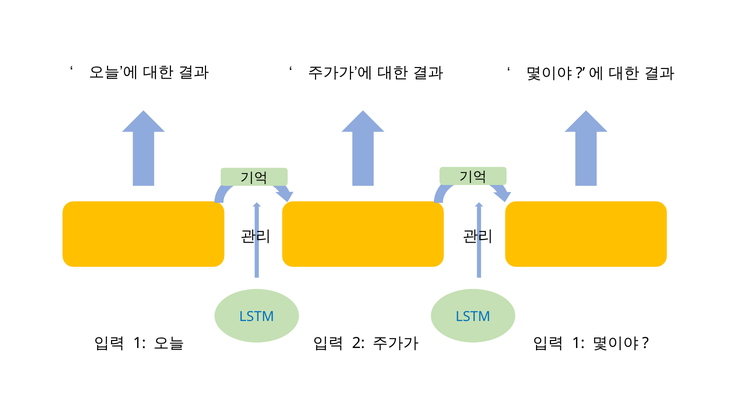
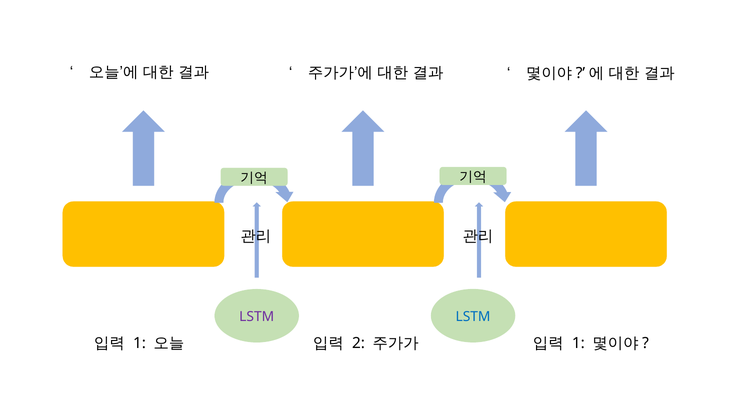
LSTM at (257, 317) colour: blue -> purple
